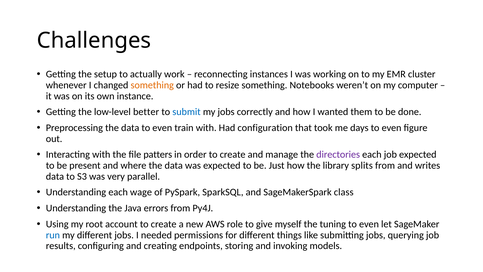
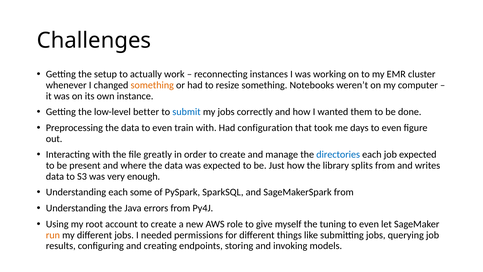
patters: patters -> greatly
directories colour: purple -> blue
parallel: parallel -> enough
wage: wage -> some
SageMakerSpark class: class -> from
run colour: blue -> orange
